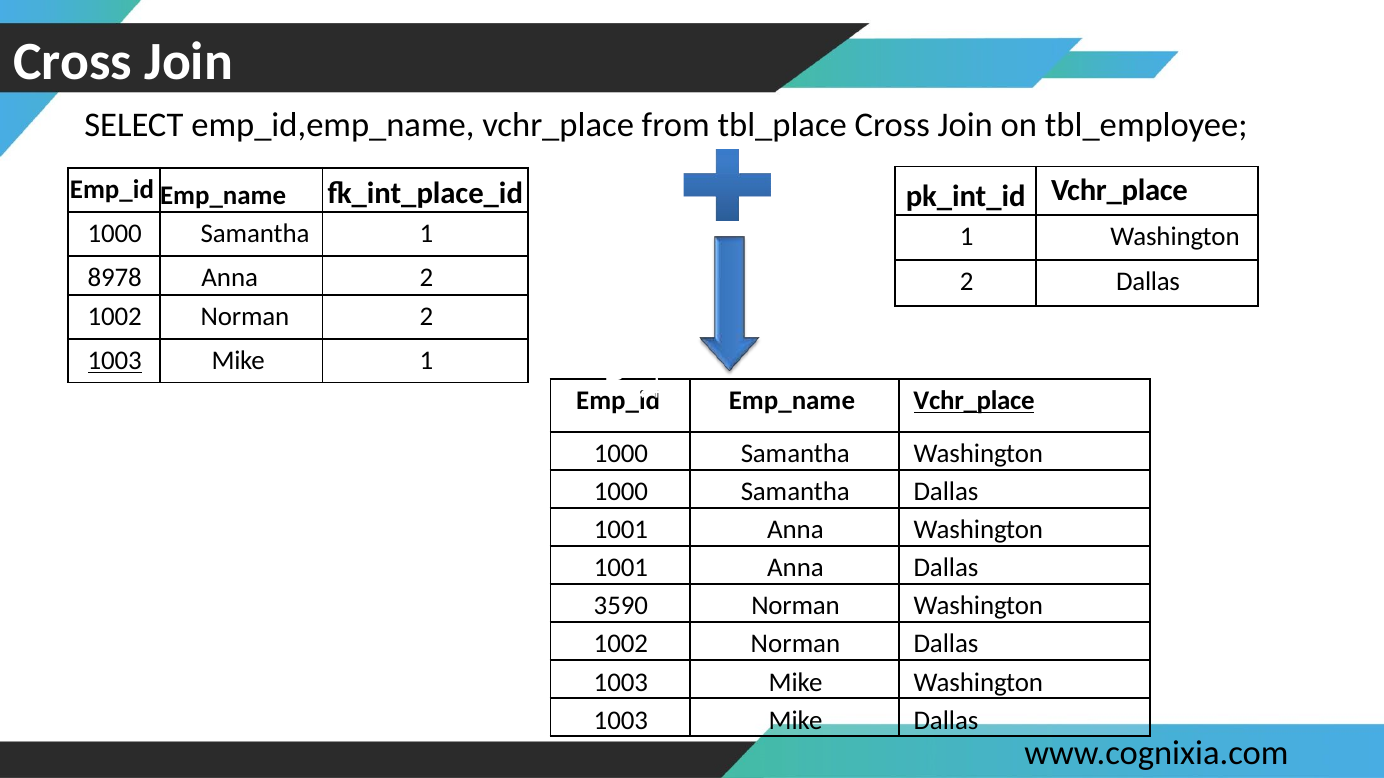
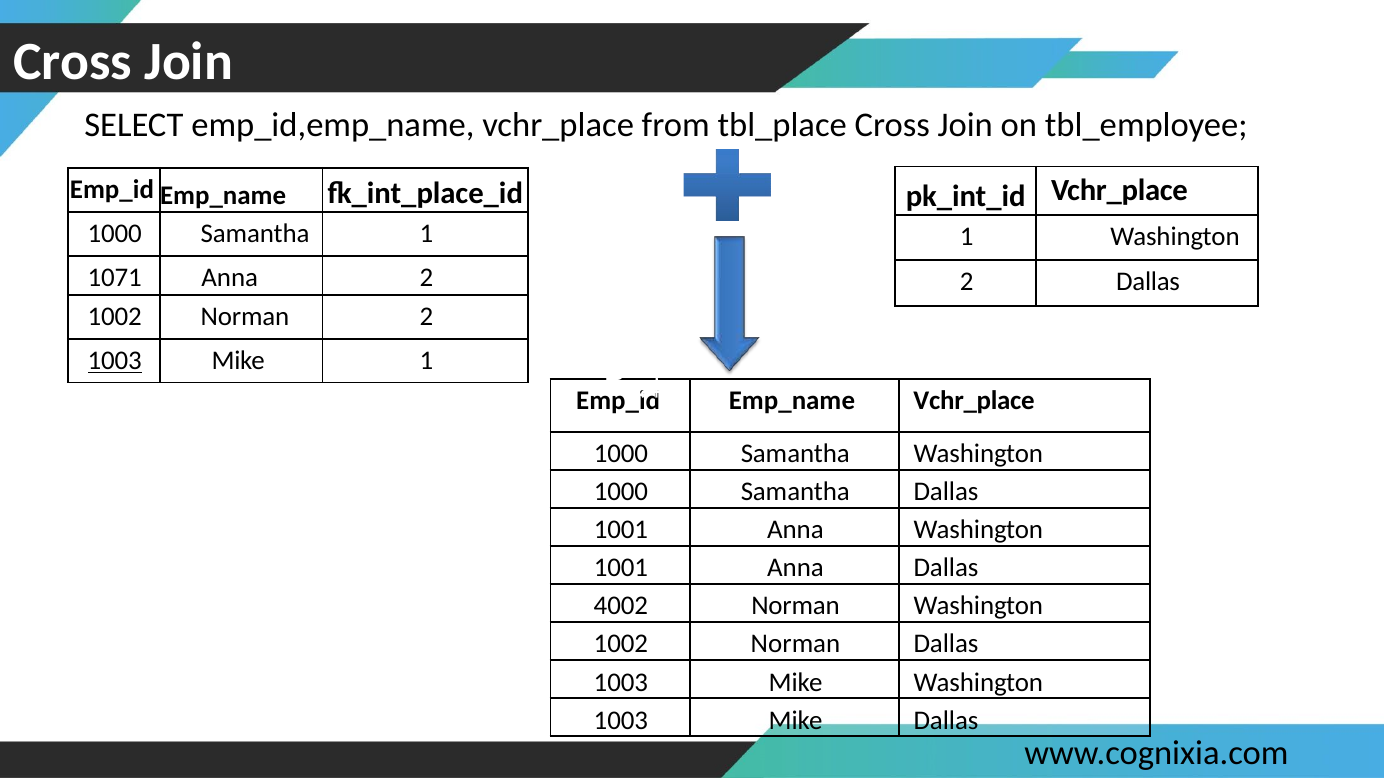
8978: 8978 -> 1071
Vchr_place at (974, 401) underline: present -> none
3590: 3590 -> 4002
